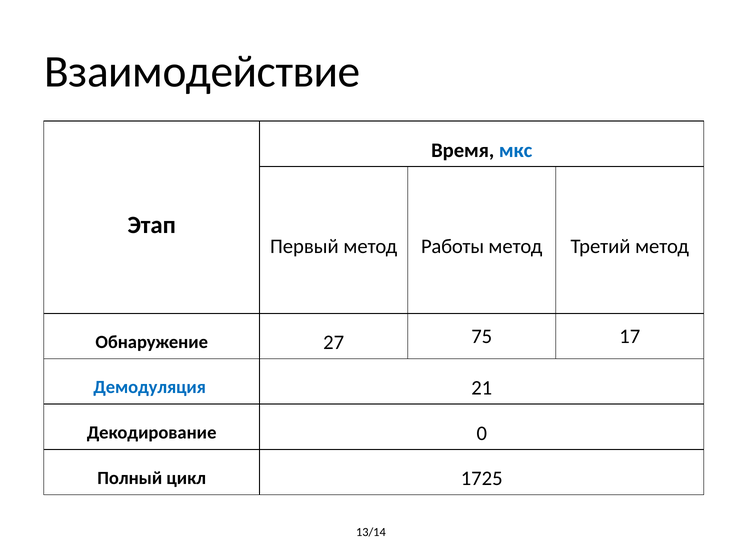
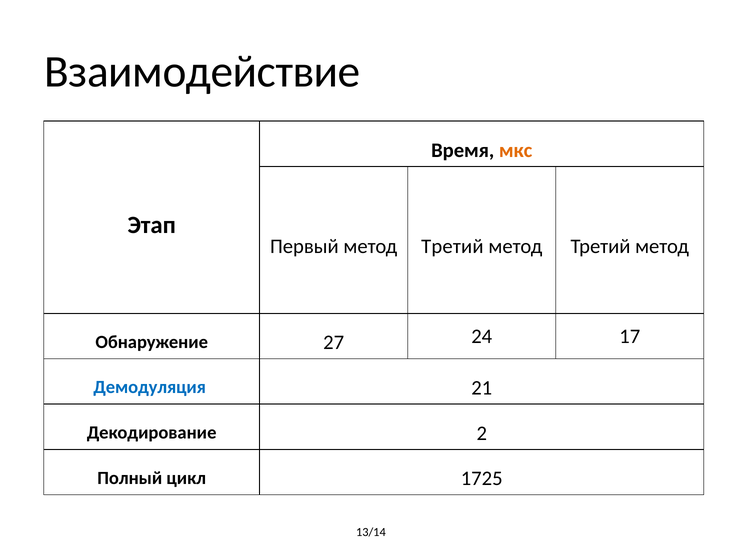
мкс colour: blue -> orange
Первый метод Работы: Работы -> Третий
75: 75 -> 24
0: 0 -> 2
